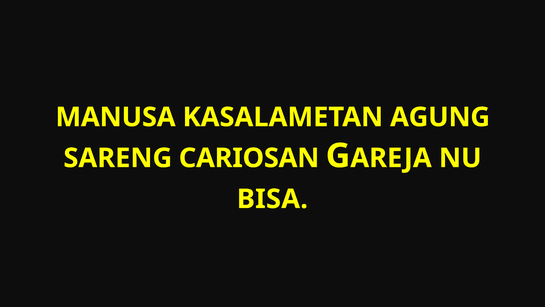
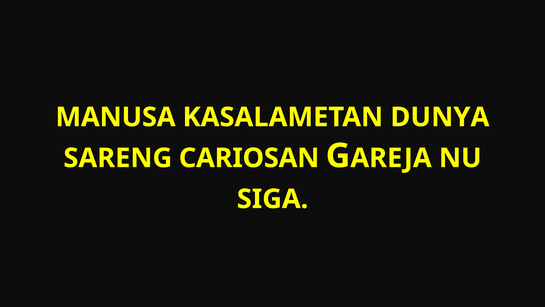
AGUNG: AGUNG -> DUNYA
BISA: BISA -> SIGA
